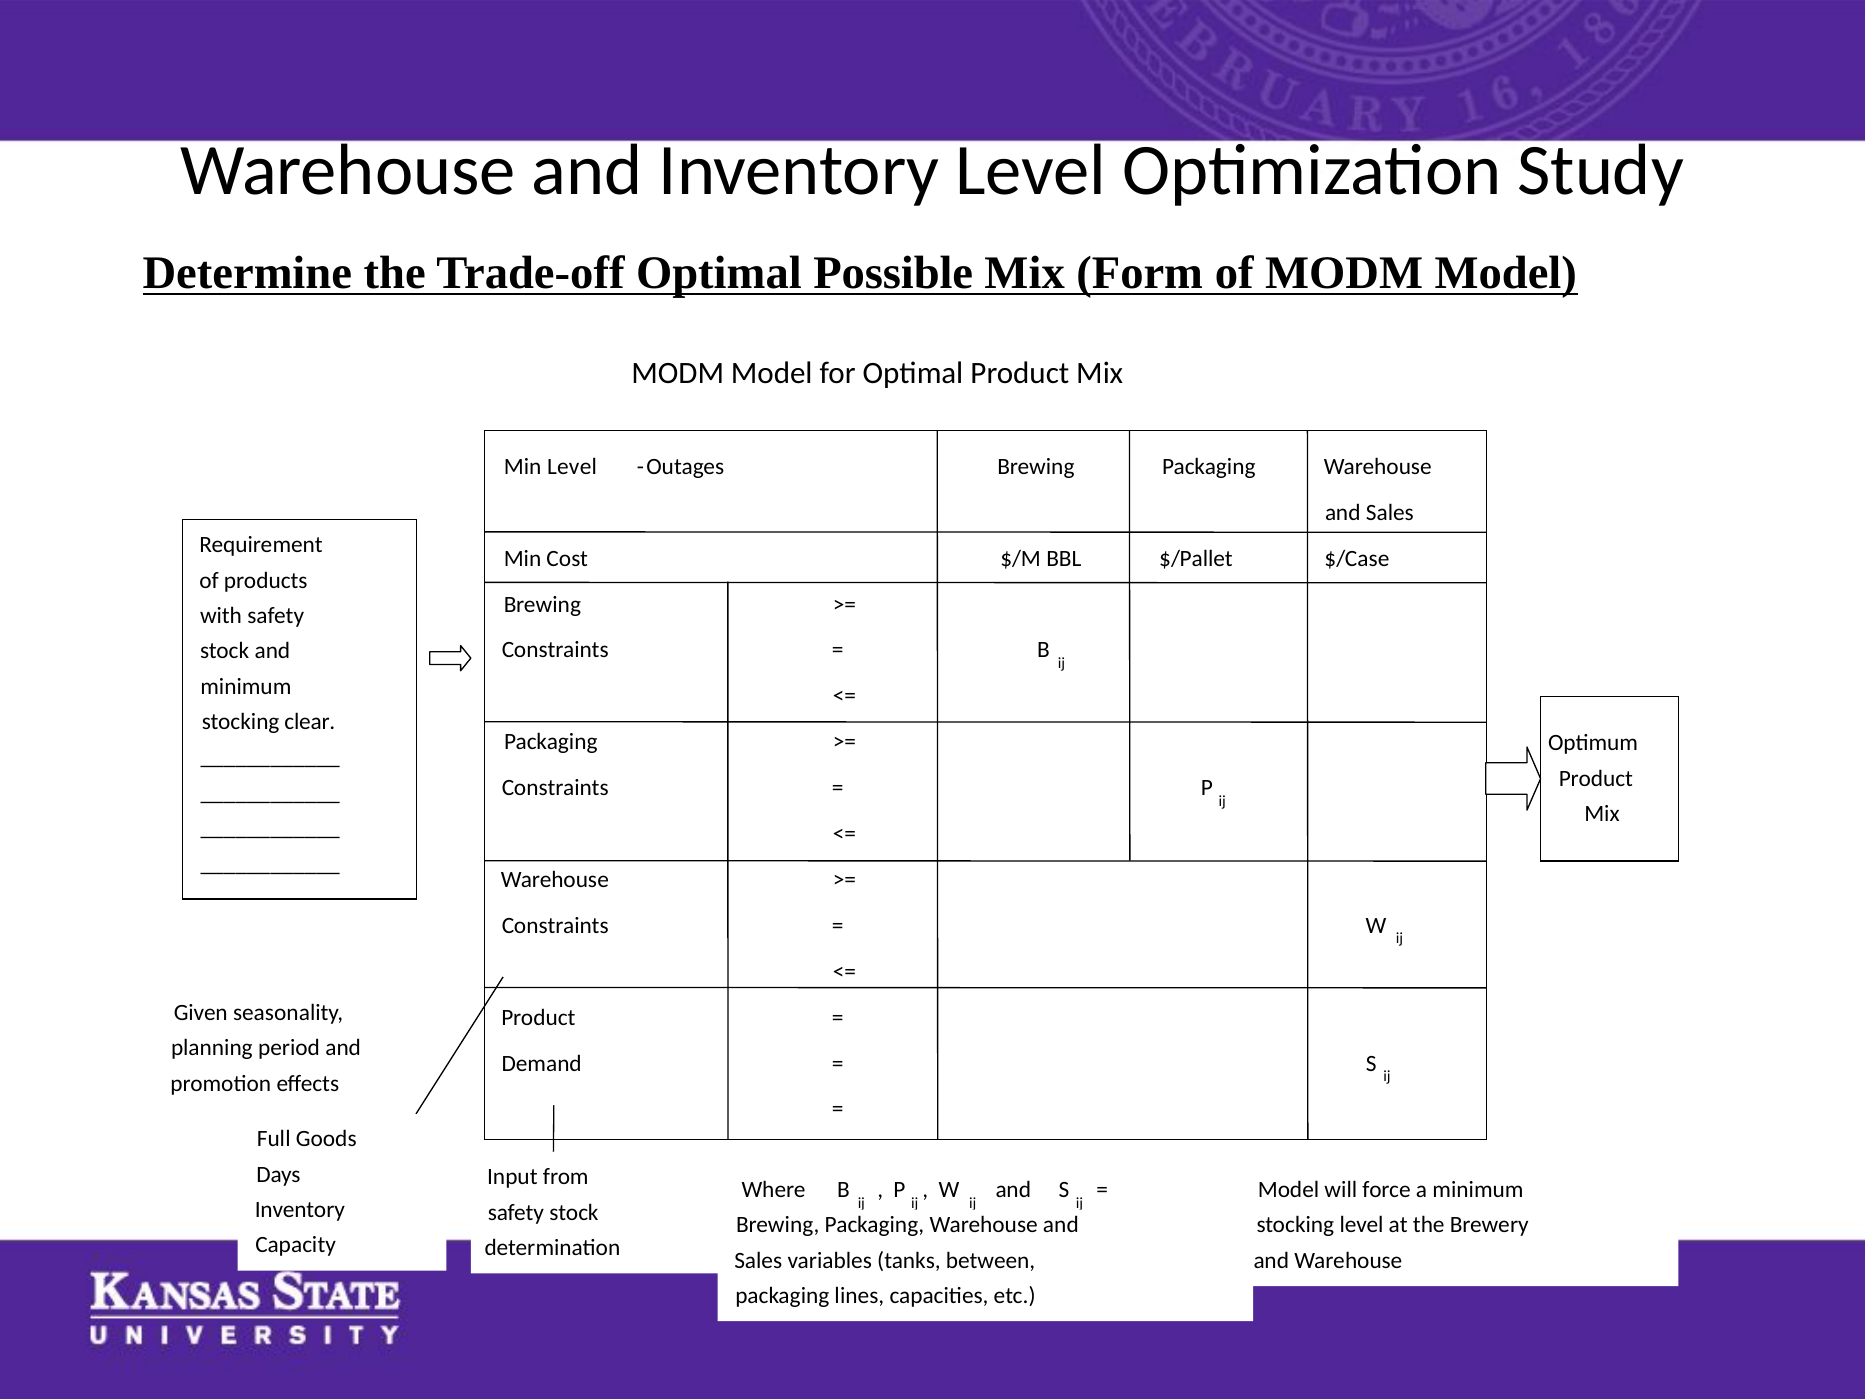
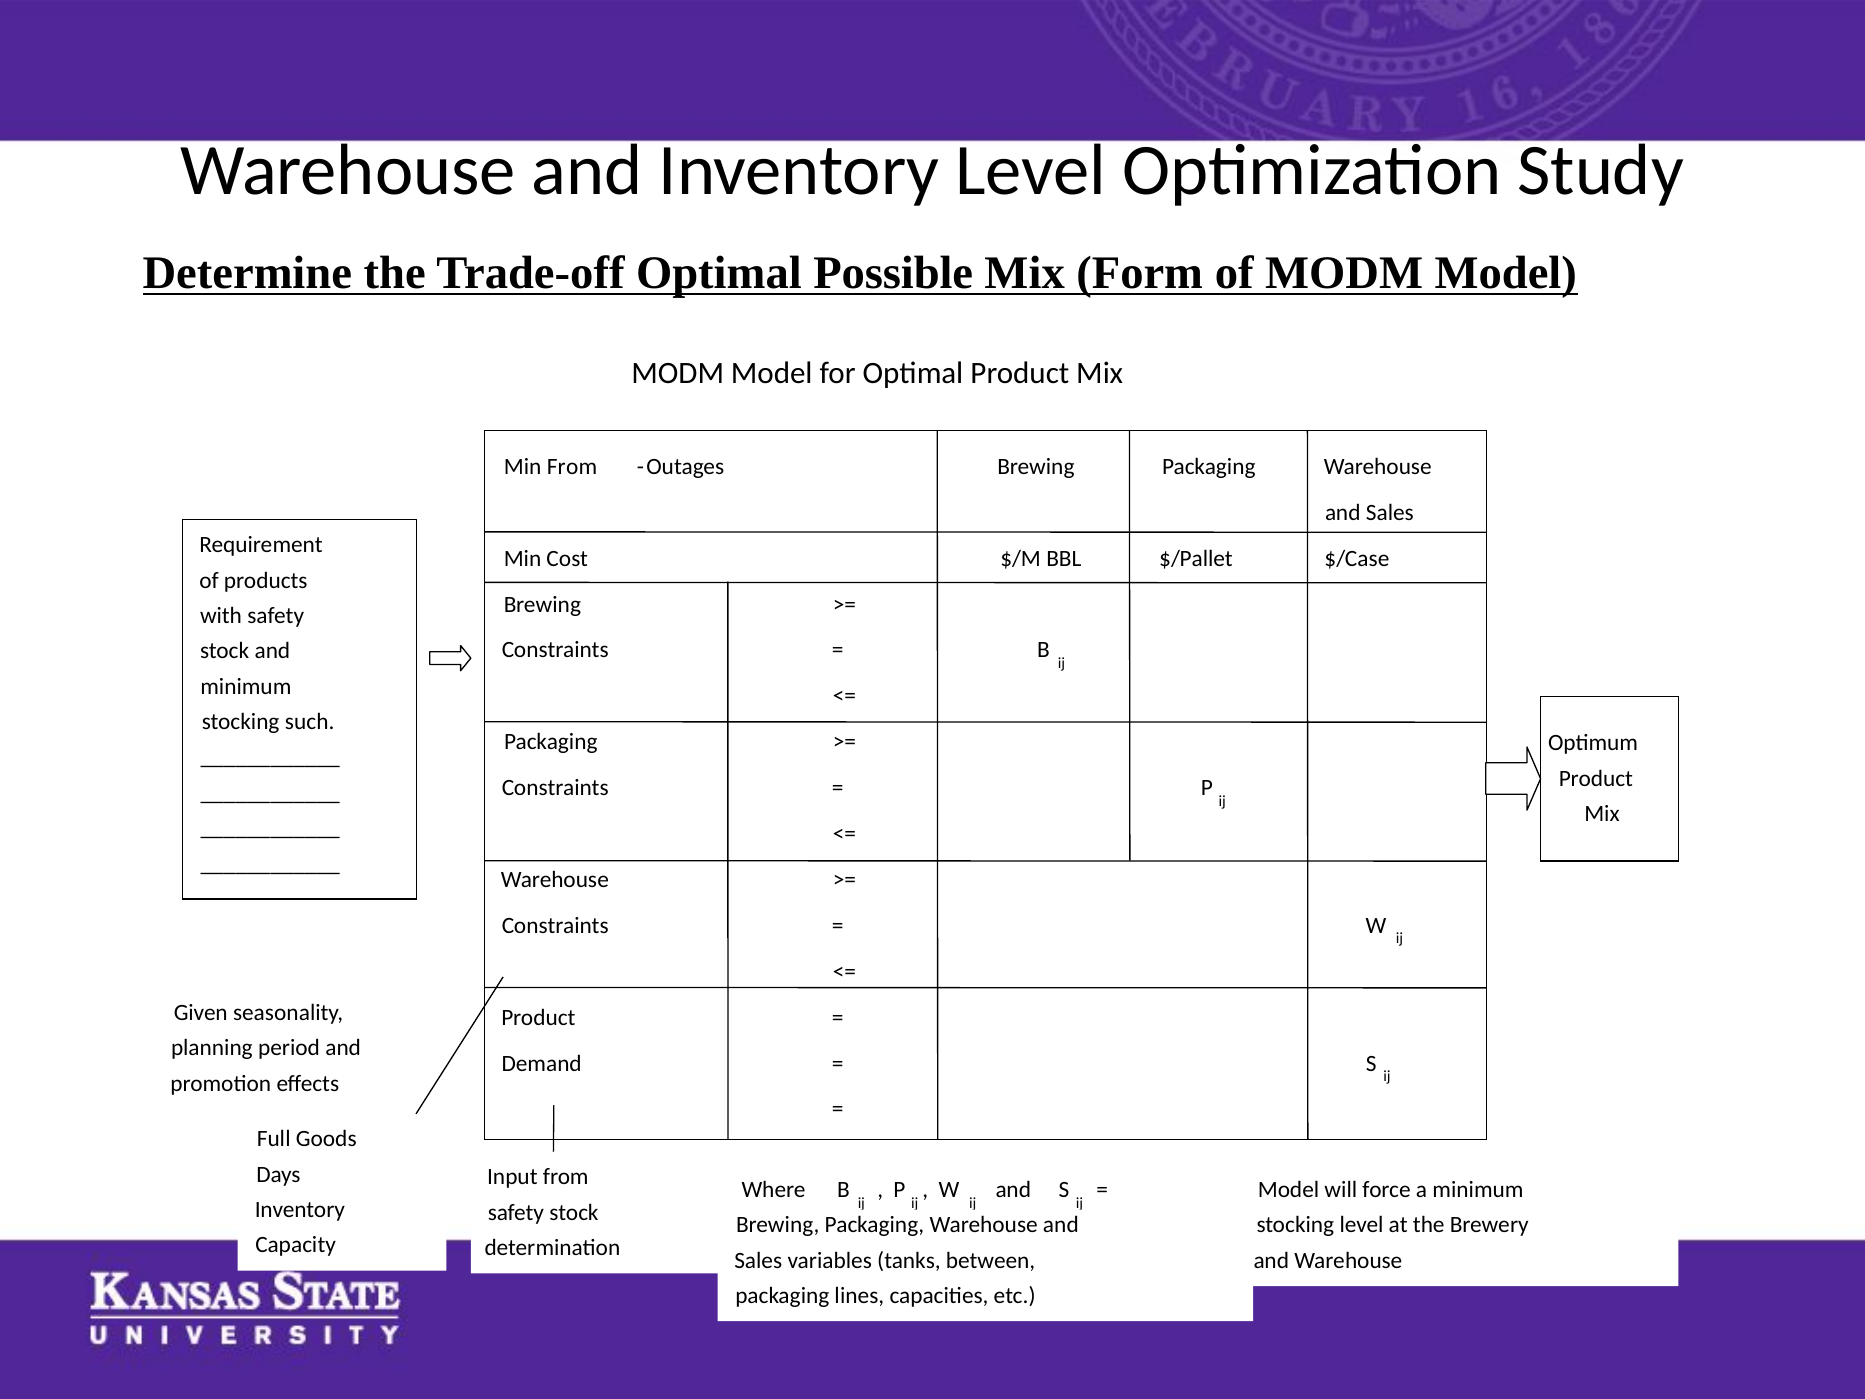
Min Level: Level -> From
clear: clear -> such
